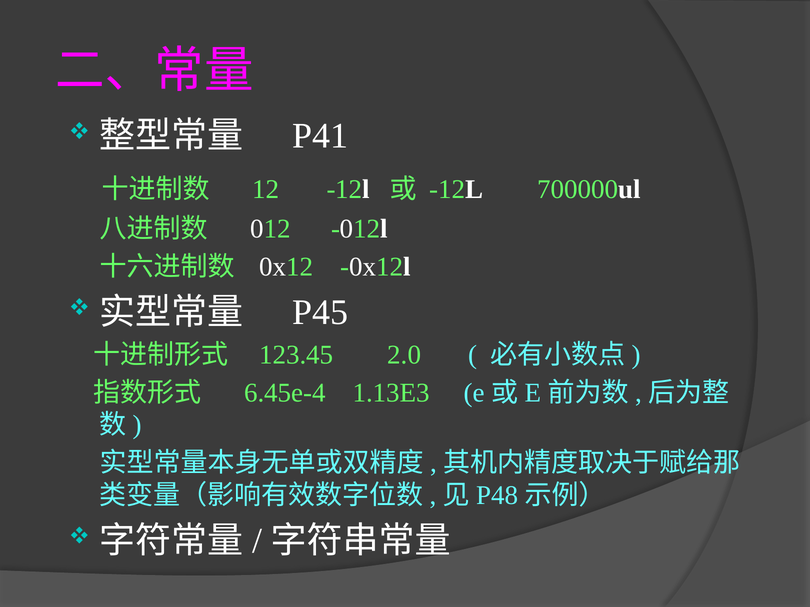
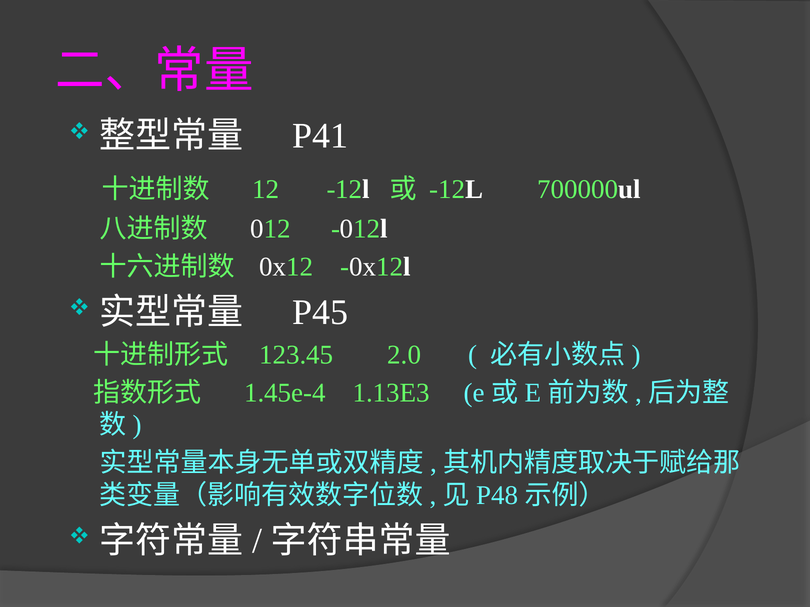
6.45e-4: 6.45e-4 -> 1.45e-4
